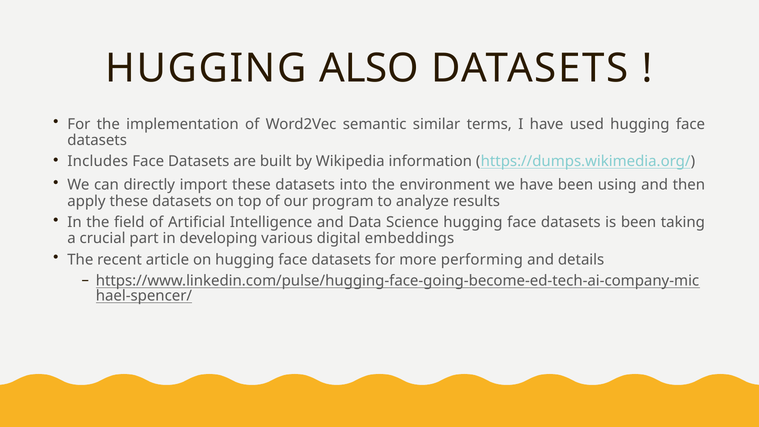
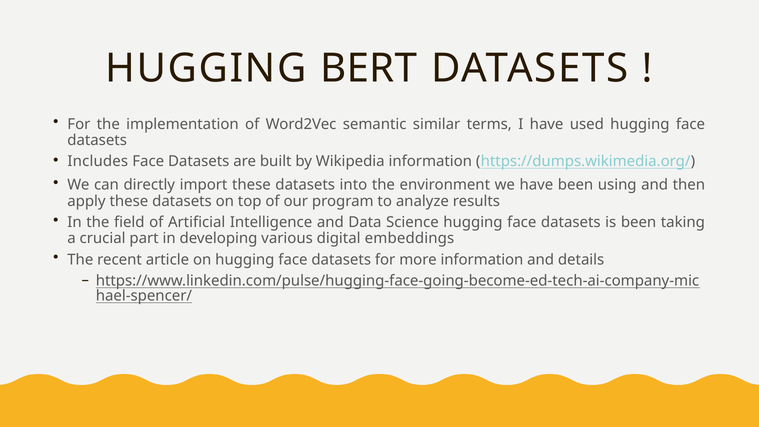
ALSO: ALSO -> BERT
more performing: performing -> information
